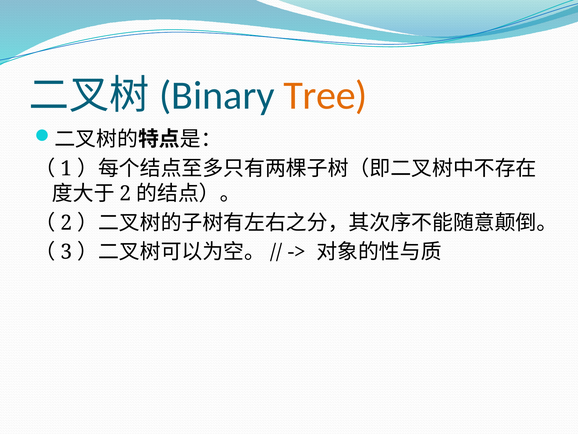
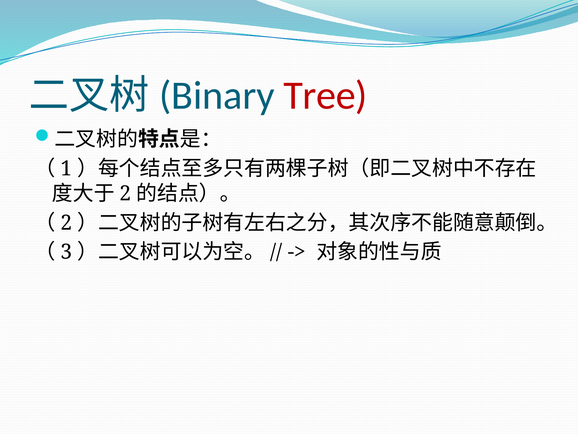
Tree colour: orange -> red
